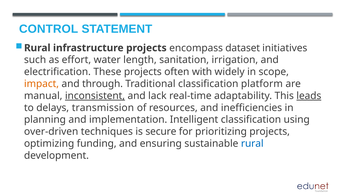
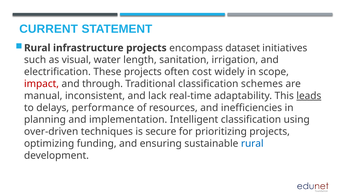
CONTROL: CONTROL -> CURRENT
effort: effort -> visual
with: with -> cost
impact colour: orange -> red
platform: platform -> schemes
inconsistent underline: present -> none
transmission: transmission -> performance
